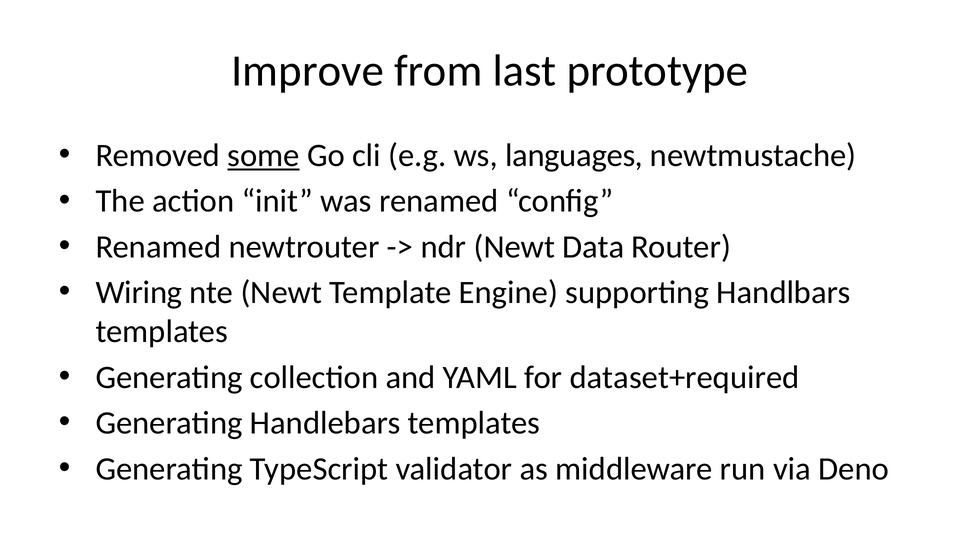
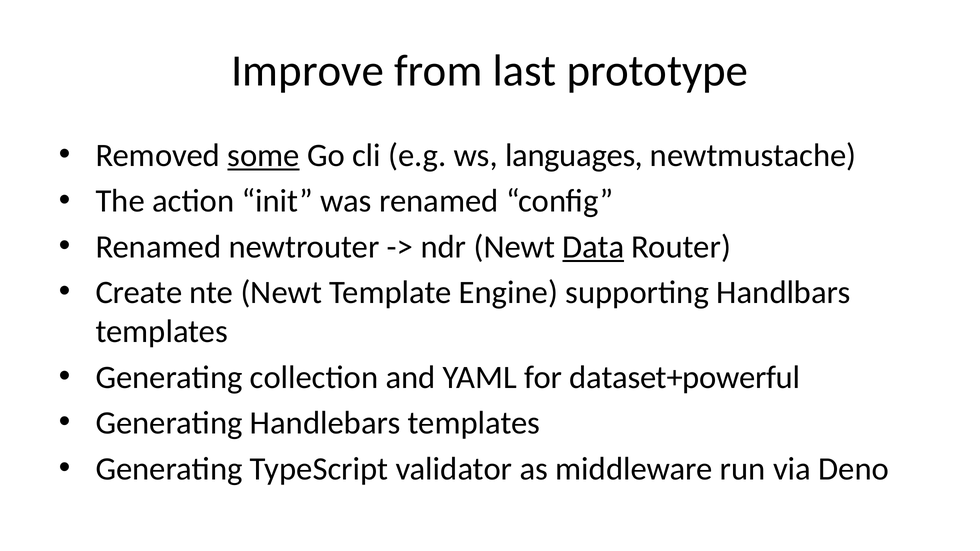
Data underline: none -> present
Wiring: Wiring -> Create
dataset+required: dataset+required -> dataset+powerful
